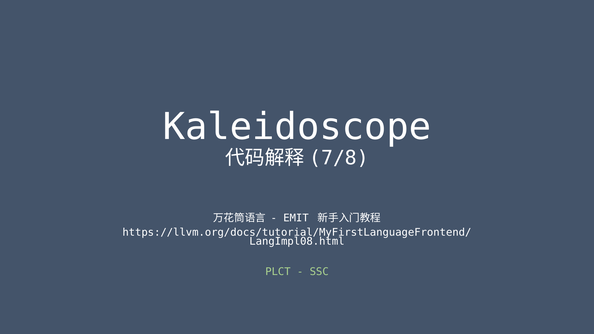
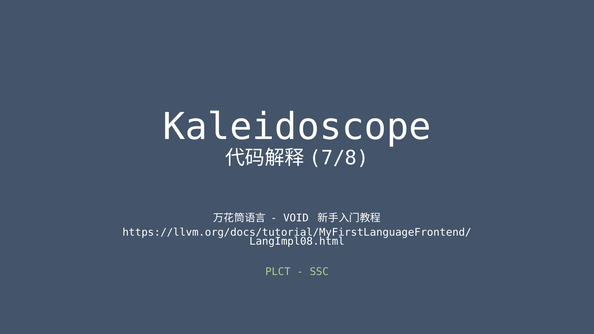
EMIT: EMIT -> VOID
